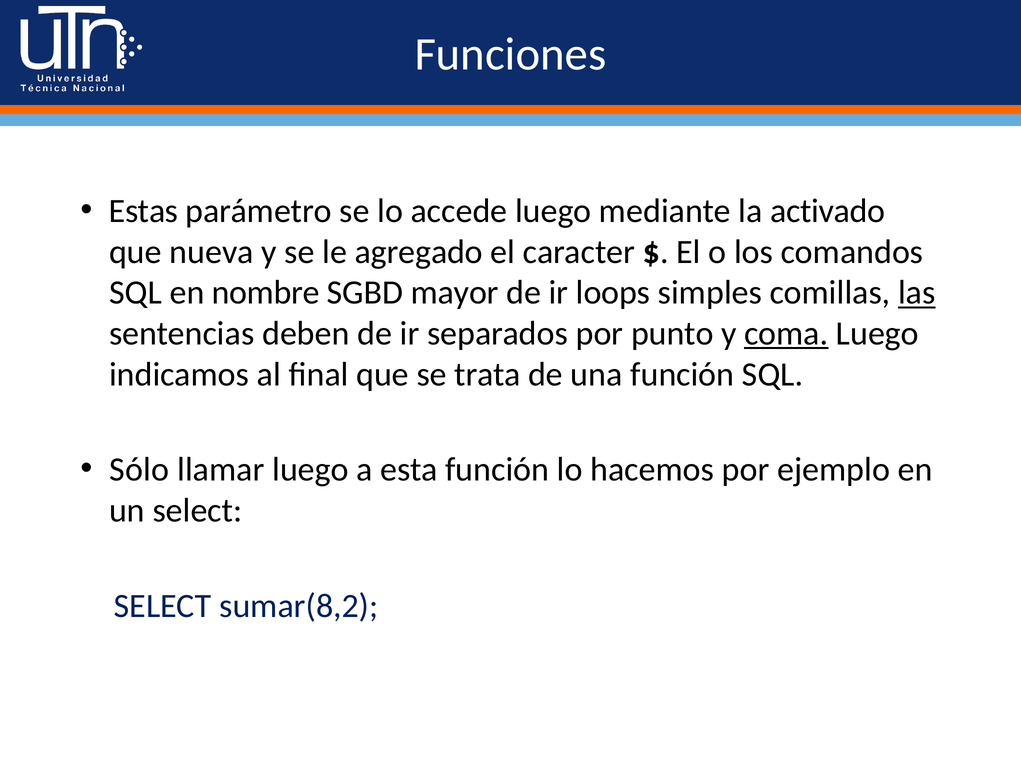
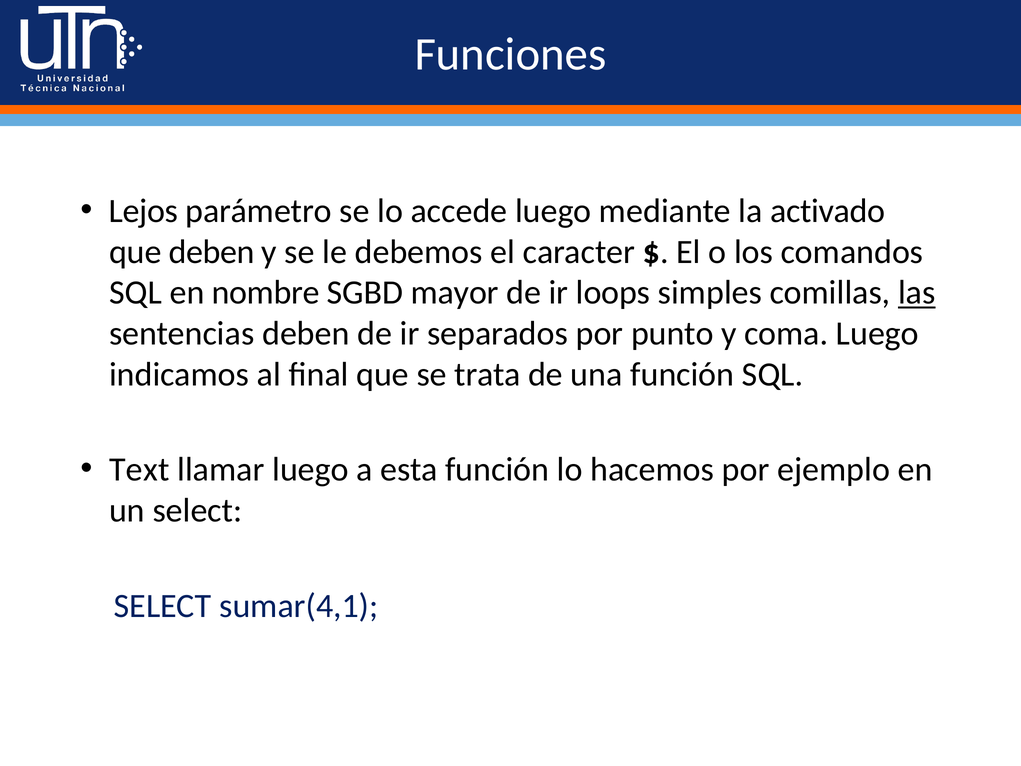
Estas: Estas -> Lejos
que nueva: nueva -> deben
agregado: agregado -> debemos
coma underline: present -> none
Sólo: Sólo -> Text
sumar(8,2: sumar(8,2 -> sumar(4,1
